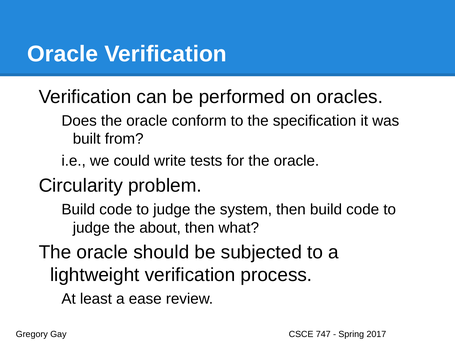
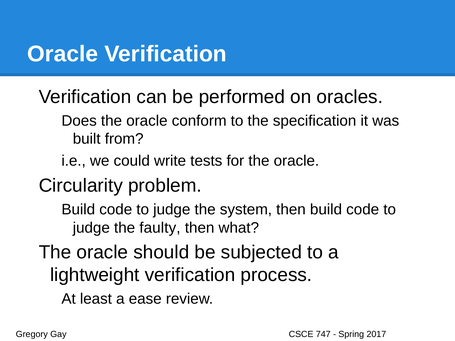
about: about -> faulty
